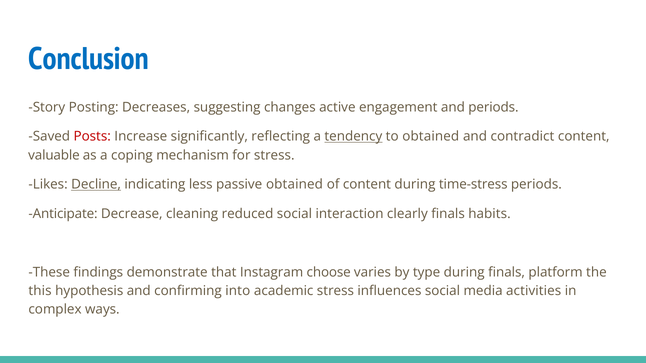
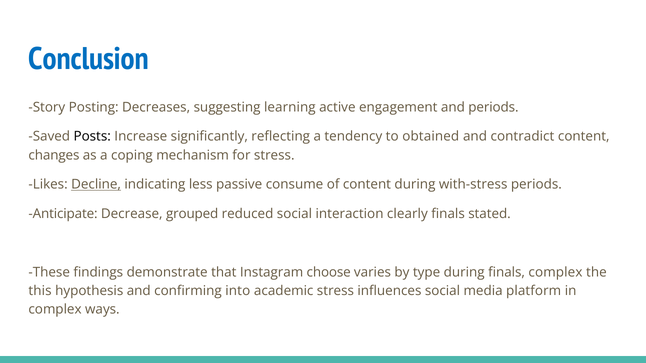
changes: changes -> learning
Posts colour: red -> black
tendency underline: present -> none
valuable: valuable -> changes
passive obtained: obtained -> consume
time-stress: time-stress -> with-stress
cleaning: cleaning -> grouped
habits: habits -> stated
finals platform: platform -> complex
activities: activities -> platform
